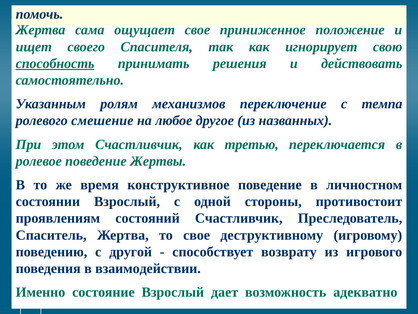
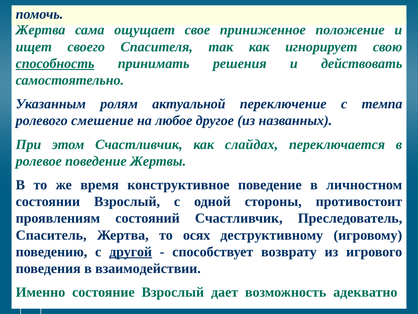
механизмов: механизмов -> актуальной
третью: третью -> слайдах
то свое: свое -> осях
другой underline: none -> present
